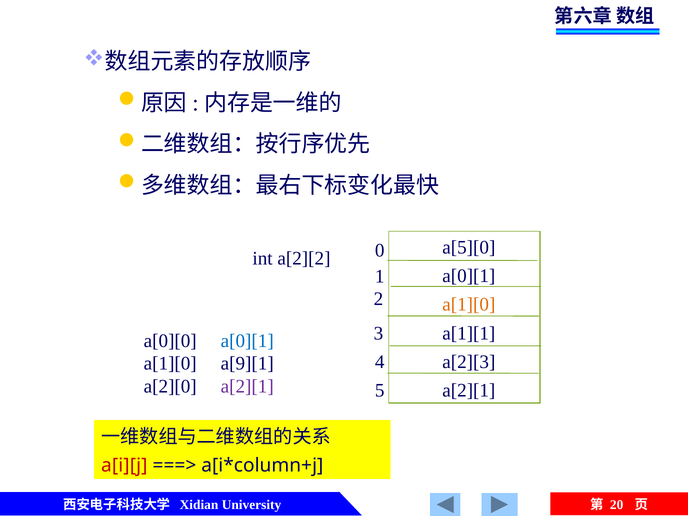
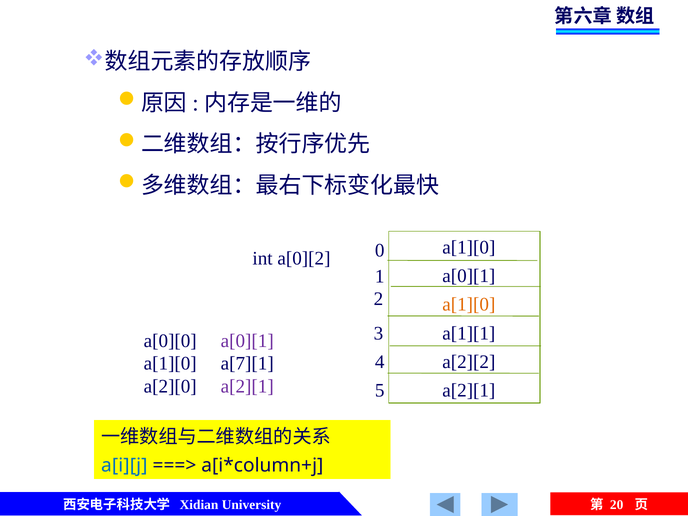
a[5][0 at (469, 247): a[5][0 -> a[1][0
a[2][2: a[2][2 -> a[0][2
a[0][1 at (247, 341) colour: blue -> purple
a[2][3: a[2][3 -> a[2][2
a[9][1: a[9][1 -> a[7][1
a[i][j colour: red -> blue
